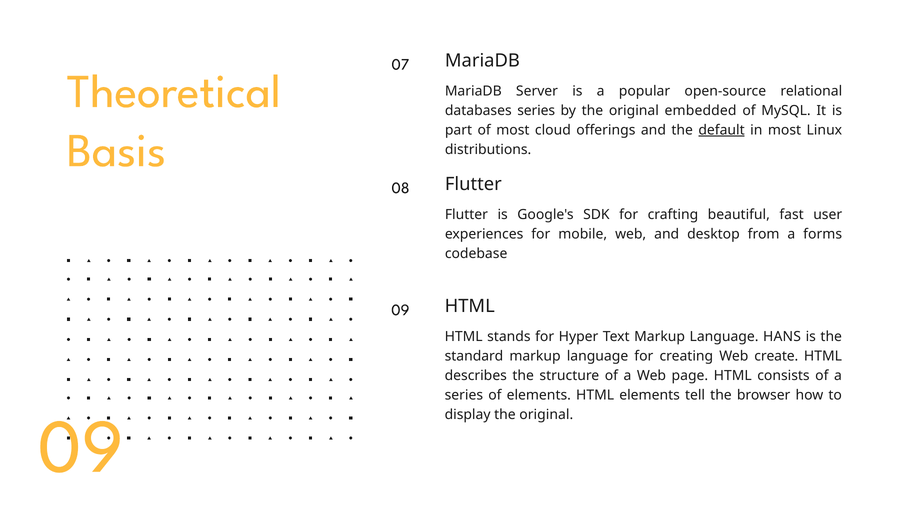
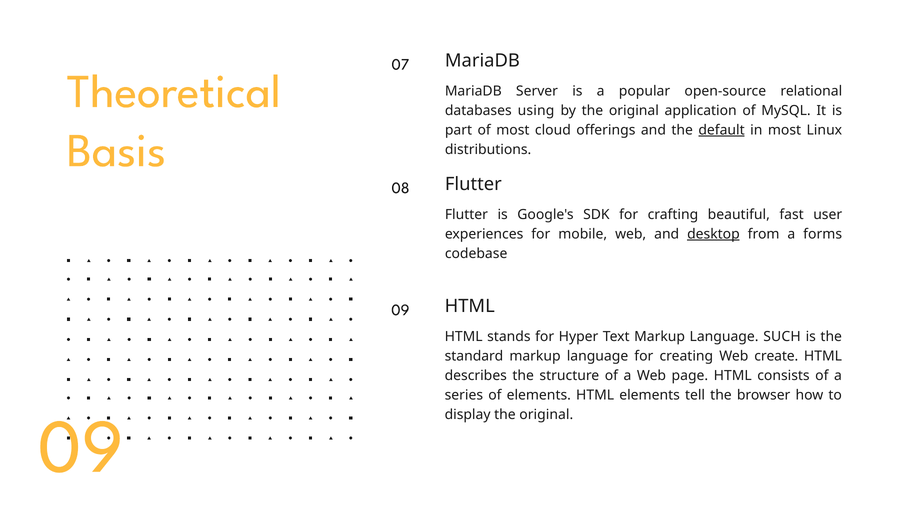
databases series: series -> using
embedded: embedded -> application
desktop underline: none -> present
HANS: HANS -> SUCH
